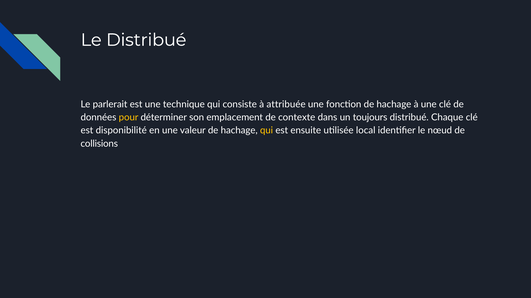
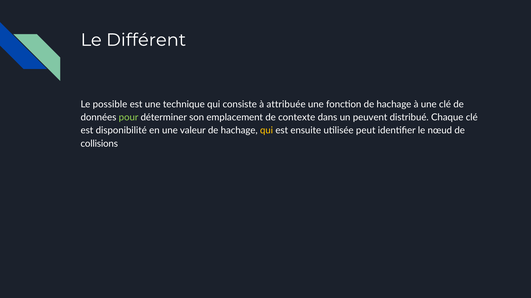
Le Distribué: Distribué -> Différent
parlerait: parlerait -> possible
pour colour: yellow -> light green
toujours: toujours -> peuvent
local: local -> peut
